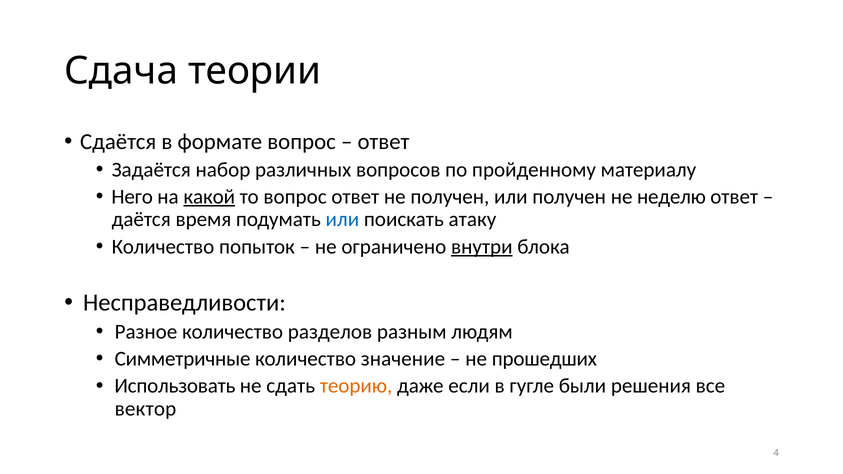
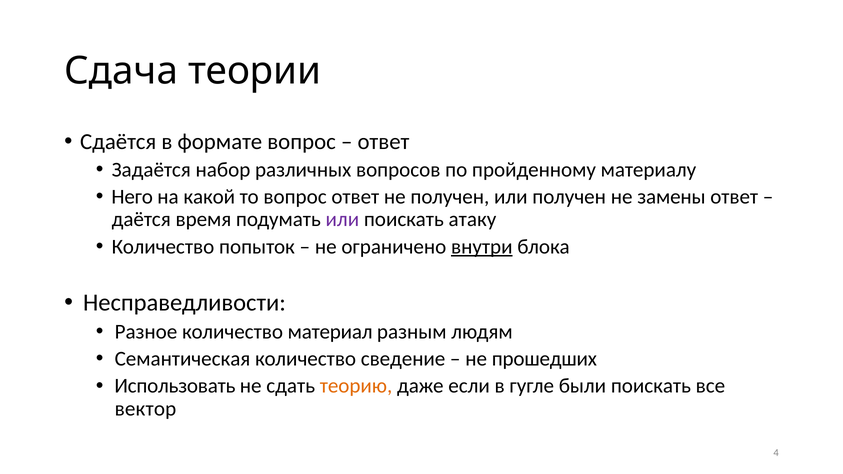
какой underline: present -> none
неделю: неделю -> замены
или at (342, 220) colour: blue -> purple
разделов: разделов -> материал
Симметричные: Симметричные -> Cемантическая
значение: значение -> сведение
были решения: решения -> поискать
